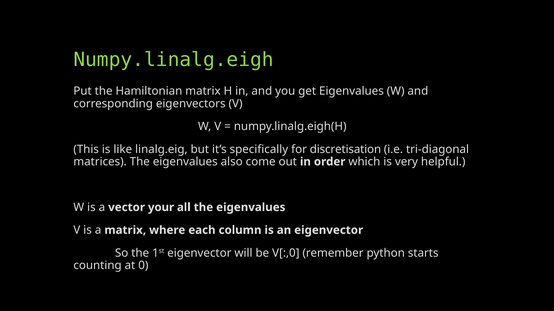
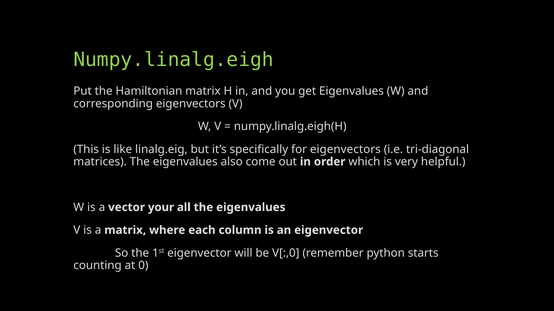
for discretisation: discretisation -> eigenvectors
